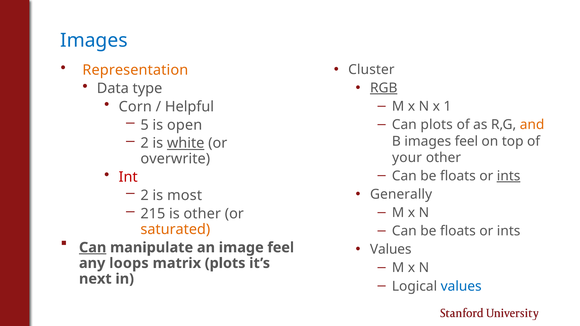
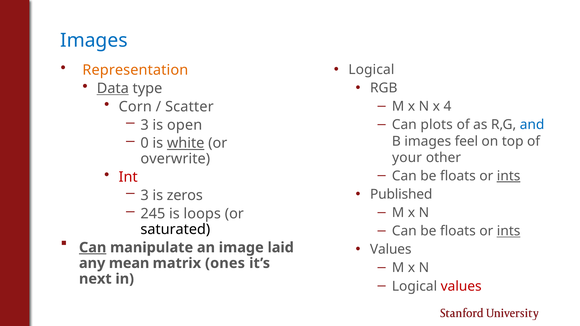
Cluster at (371, 70): Cluster -> Logical
Data underline: none -> present
RGB underline: present -> none
Helpful: Helpful -> Scatter
1: 1 -> 4
5 at (145, 125): 5 -> 3
and colour: orange -> blue
2 at (145, 143): 2 -> 0
2 at (145, 196): 2 -> 3
most: most -> zeros
Generally: Generally -> Published
215: 215 -> 245
is other: other -> loops
ints at (509, 231) underline: none -> present
saturated colour: orange -> black
image feel: feel -> laid
loops: loops -> mean
matrix plots: plots -> ones
values at (461, 286) colour: blue -> red
